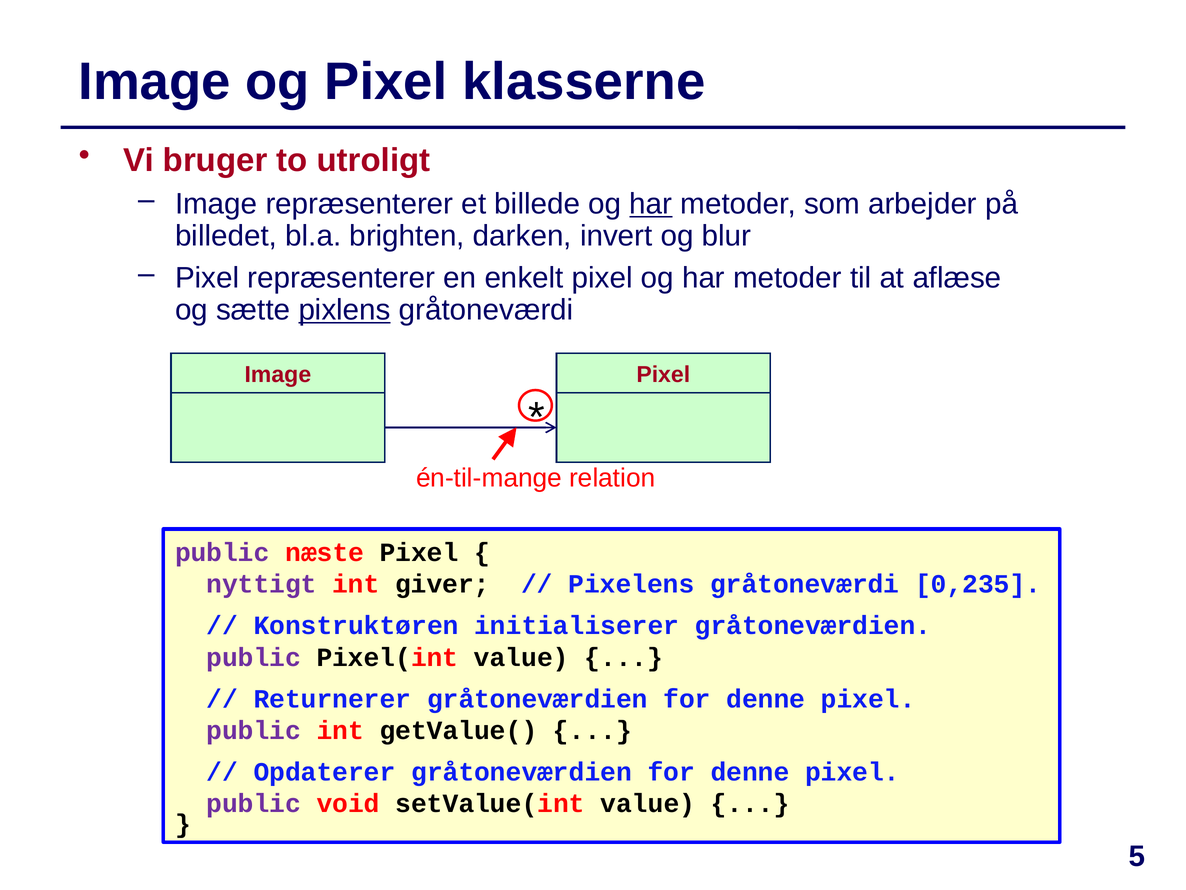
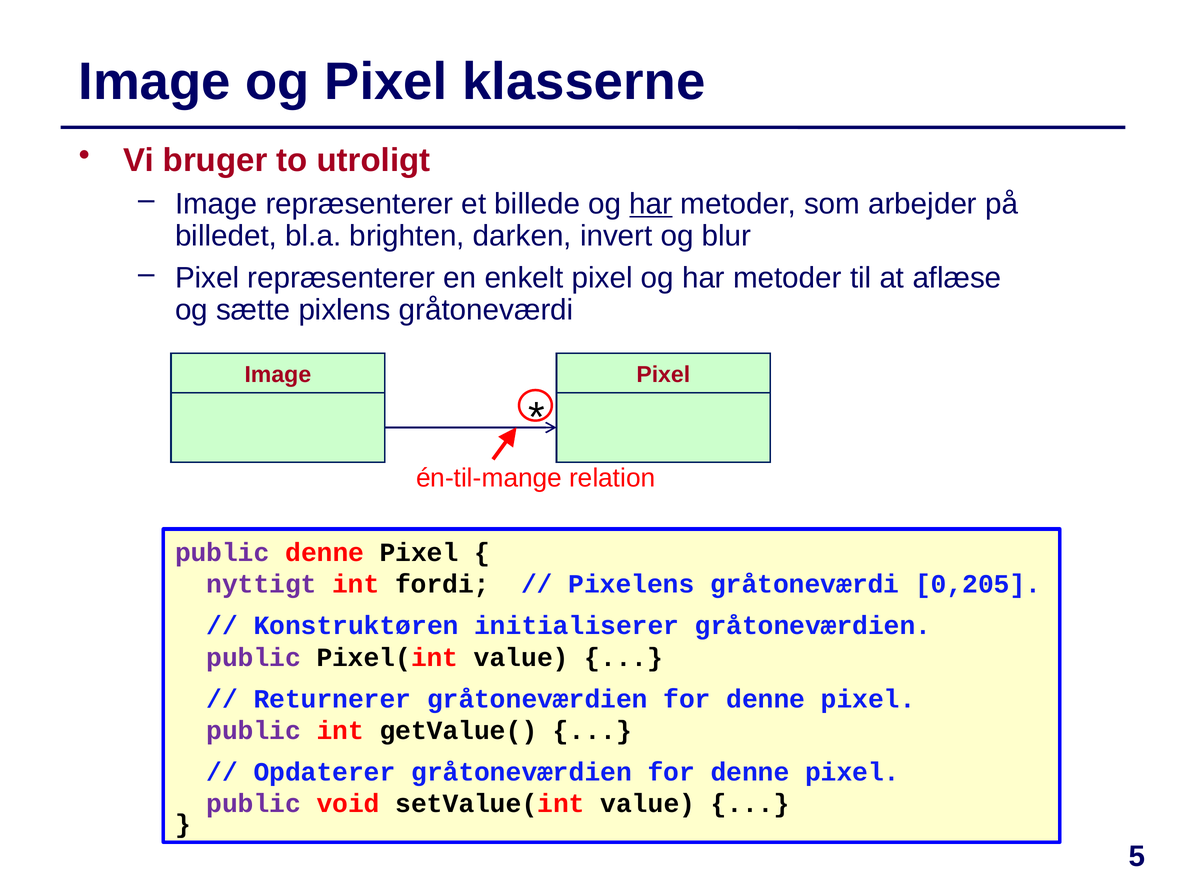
pixlens underline: present -> none
public næste: næste -> denne
giver: giver -> fordi
0,235: 0,235 -> 0,205
